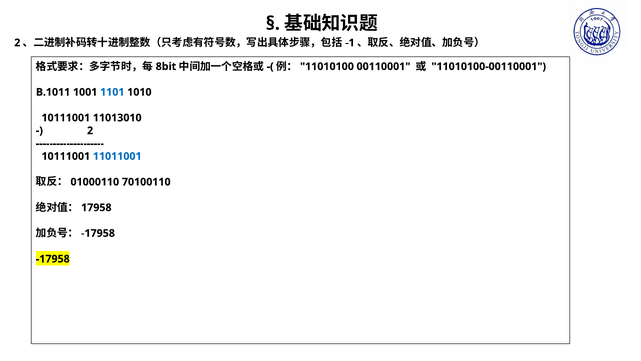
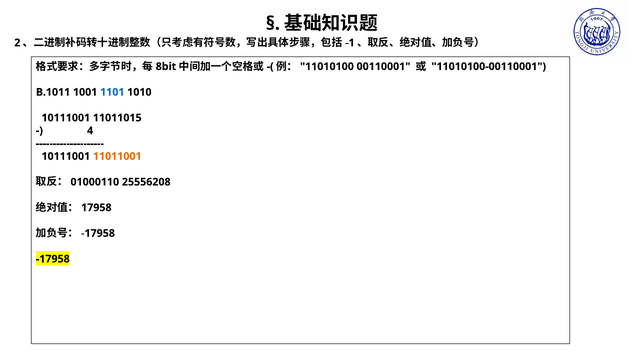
11013010: 11013010 -> 11011015
2 at (90, 130): 2 -> 4
11011001 colour: blue -> orange
70100110: 70100110 -> 25556208
